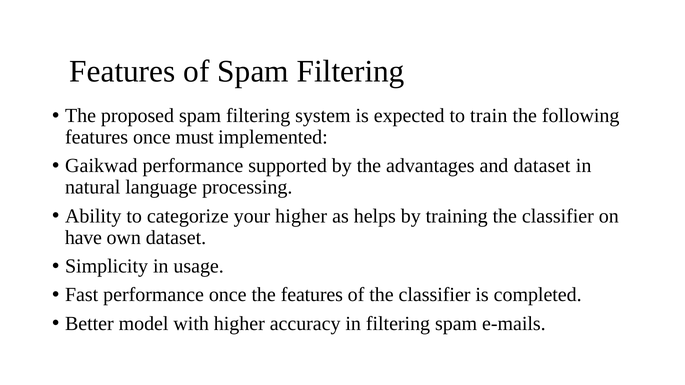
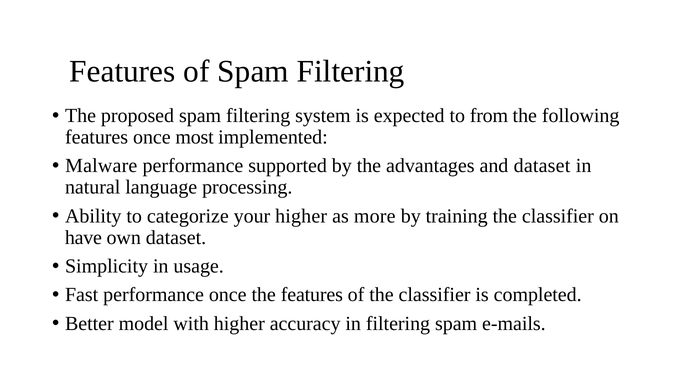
train: train -> from
must: must -> most
Gaikwad: Gaikwad -> Malware
helps: helps -> more
